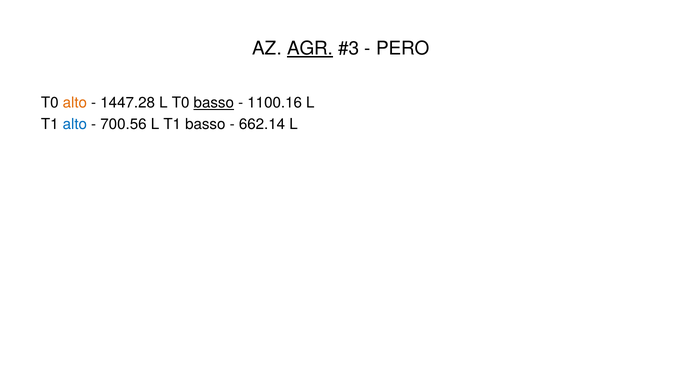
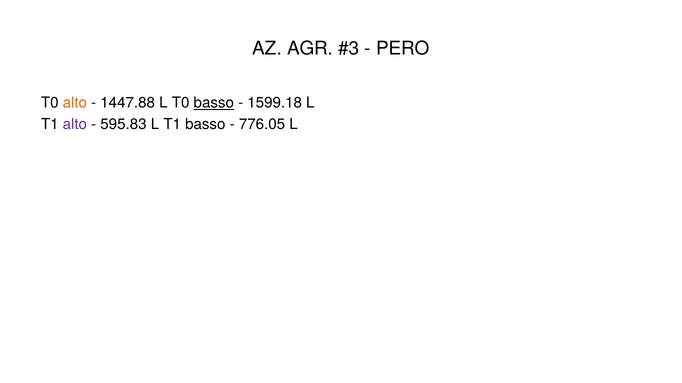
AGR underline: present -> none
1447.28: 1447.28 -> 1447.88
1100.16: 1100.16 -> 1599.18
alto at (75, 124) colour: blue -> purple
700.56: 700.56 -> 595.83
662.14: 662.14 -> 776.05
